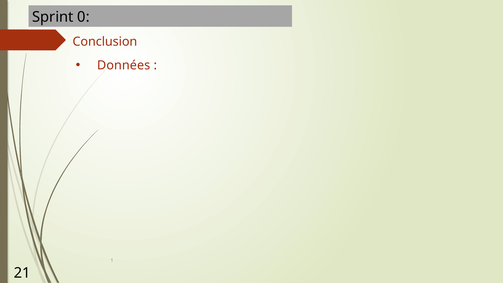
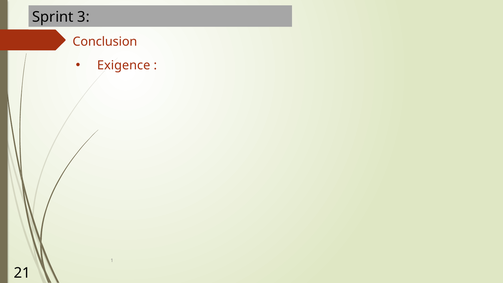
0: 0 -> 3
Données: Données -> Exigence
